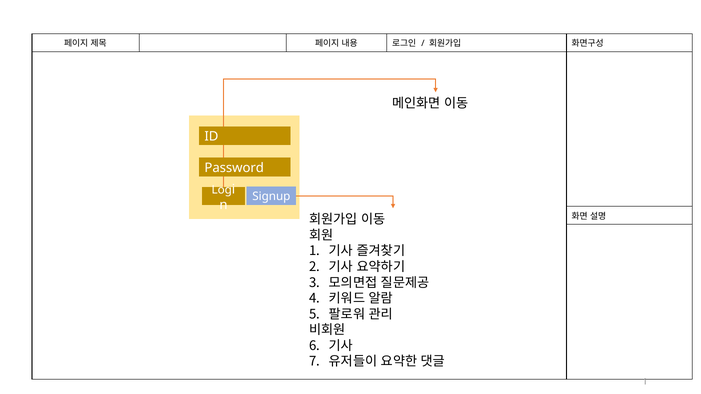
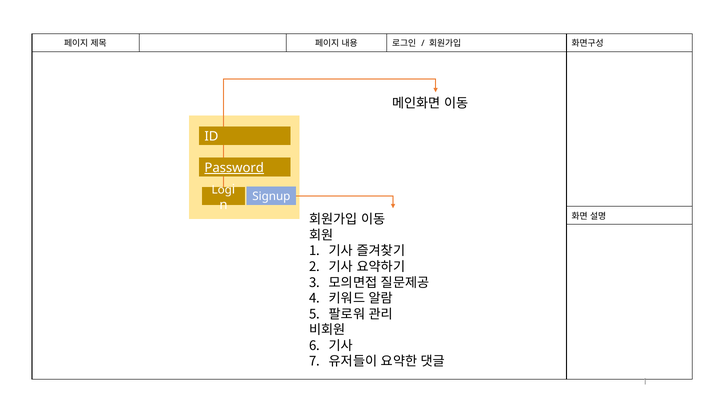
Password underline: none -> present
